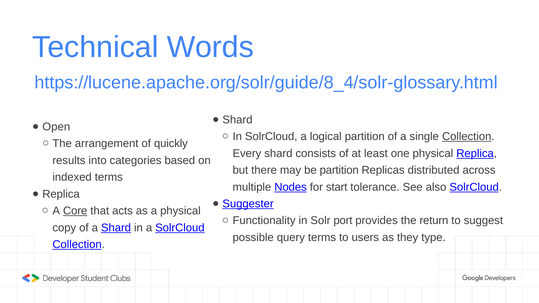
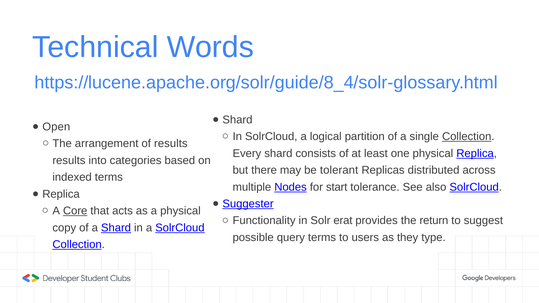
of quickly: quickly -> results
be partition: partition -> tolerant
port: port -> erat
